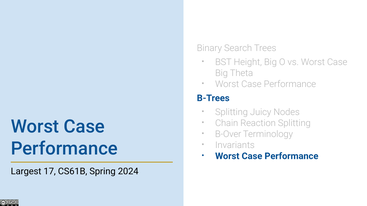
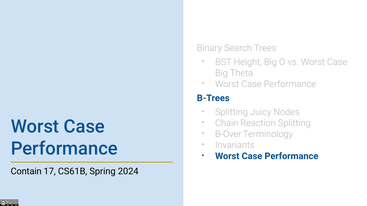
Largest: Largest -> Contain
